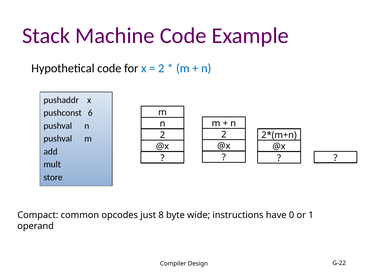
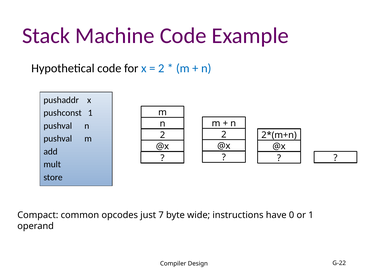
pushconst 6: 6 -> 1
8: 8 -> 7
